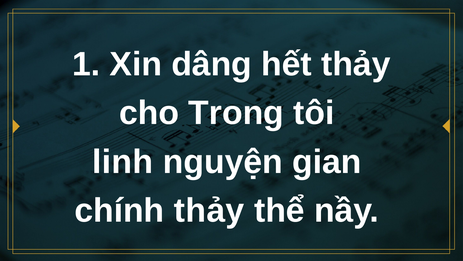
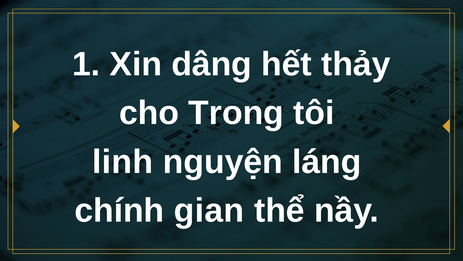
gian: gian -> láng
chính thảy: thảy -> gian
